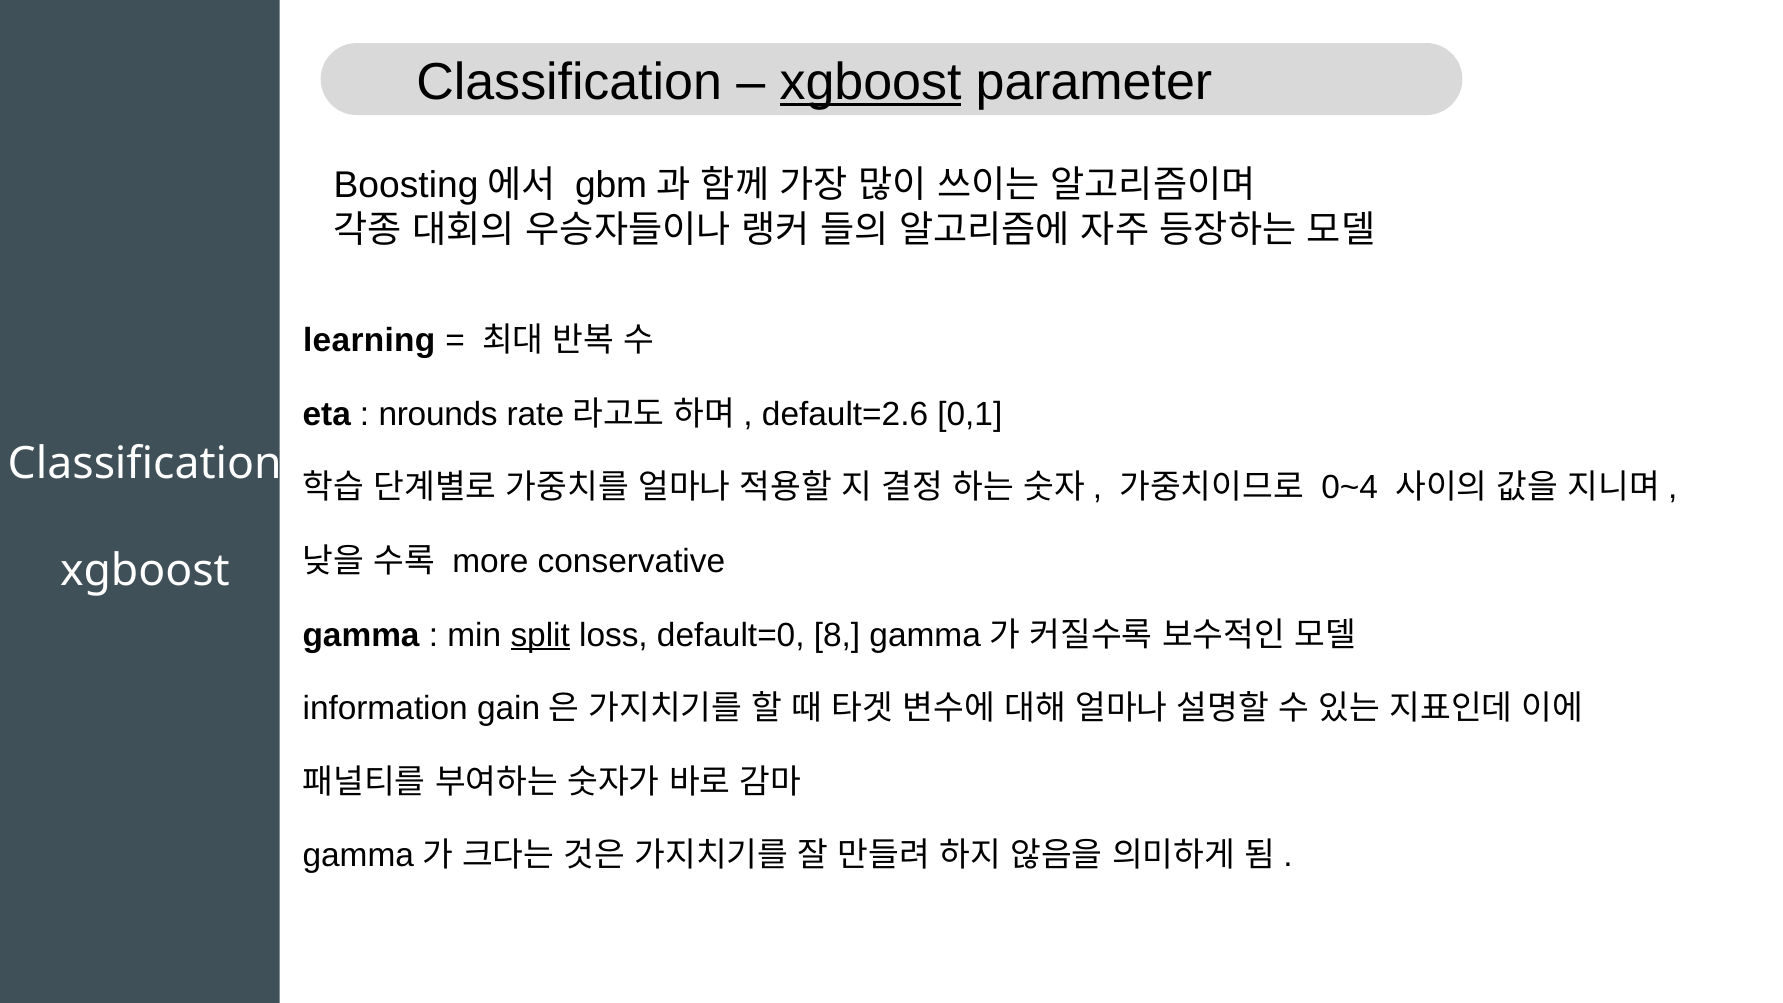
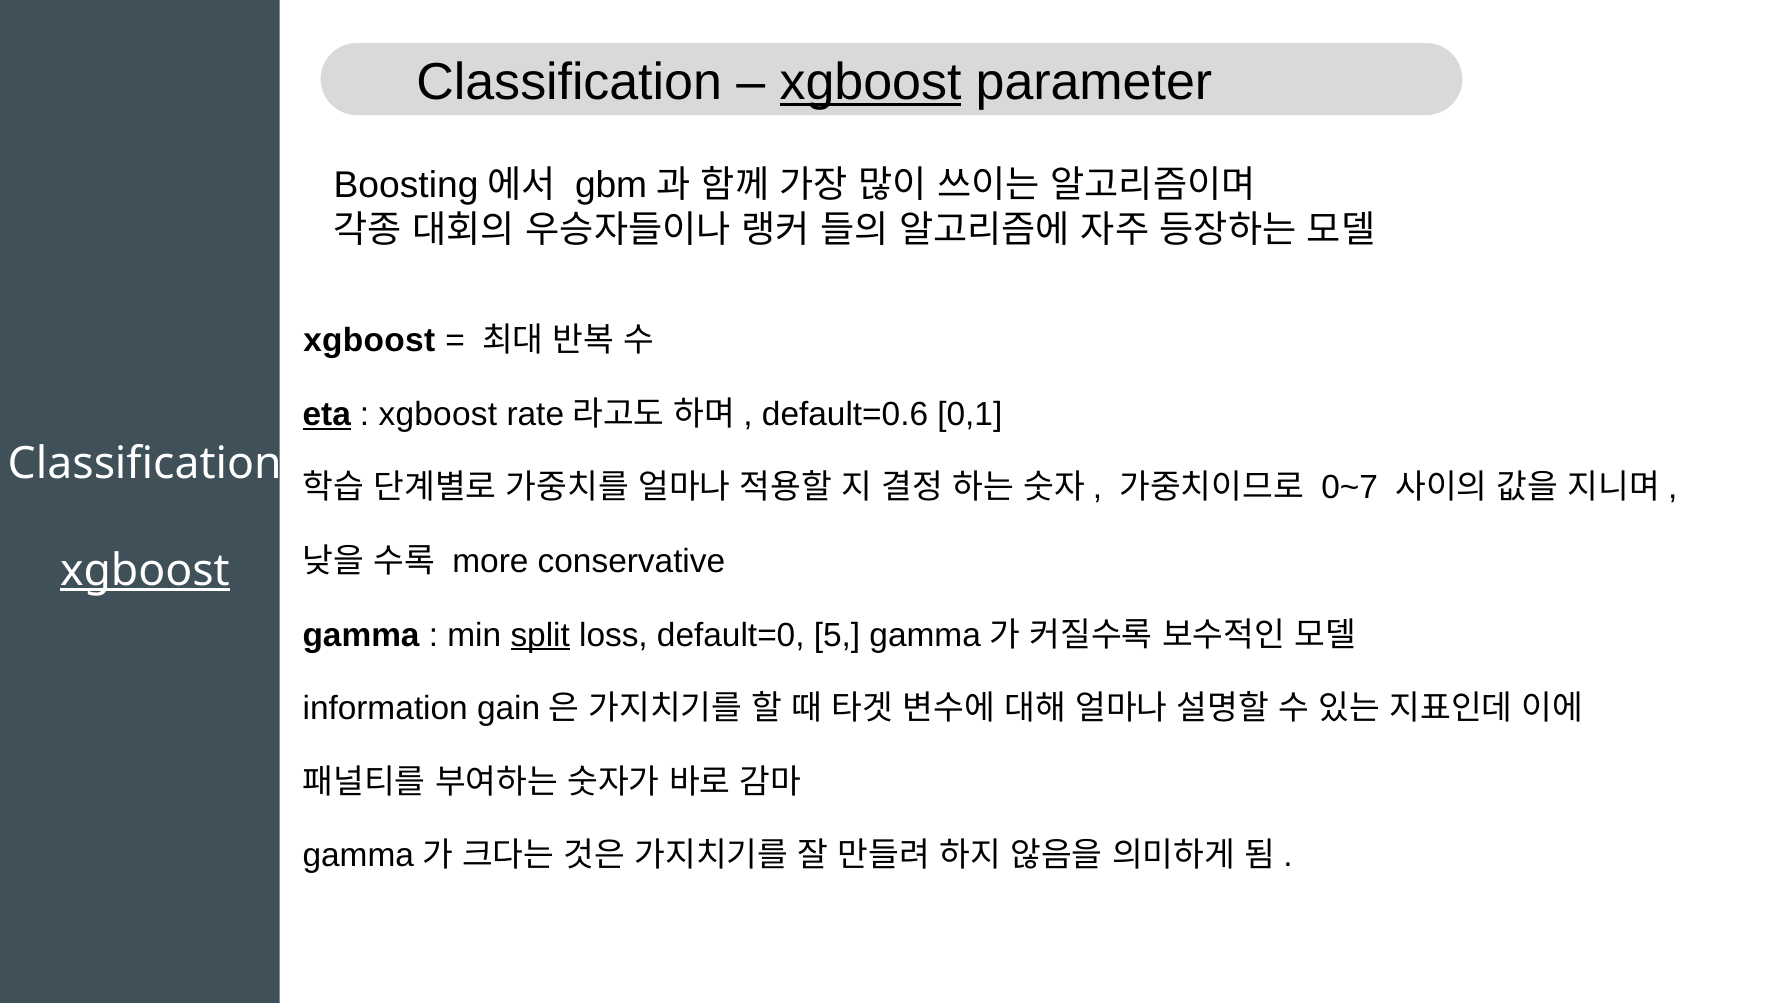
learning at (369, 341): learning -> xgboost
eta underline: none -> present
nrounds at (438, 414): nrounds -> xgboost
default=2.6: default=2.6 -> default=0.6
0~4: 0~4 -> 0~7
xgboost at (145, 570) underline: none -> present
8: 8 -> 5
